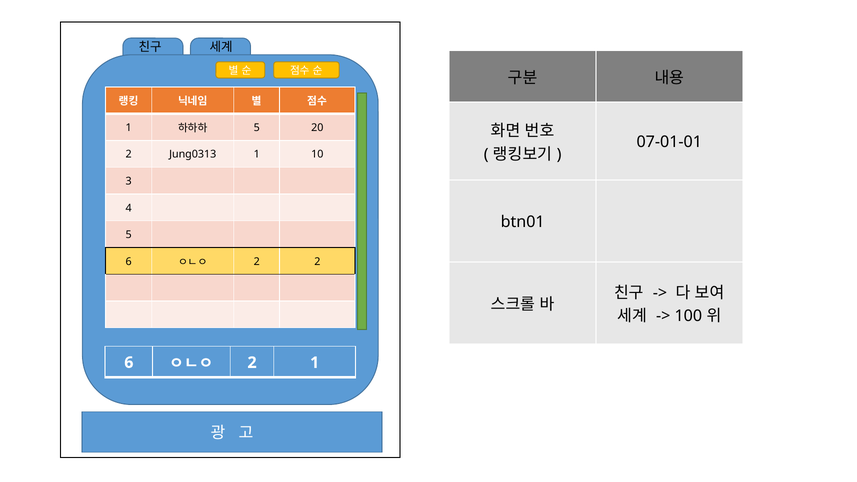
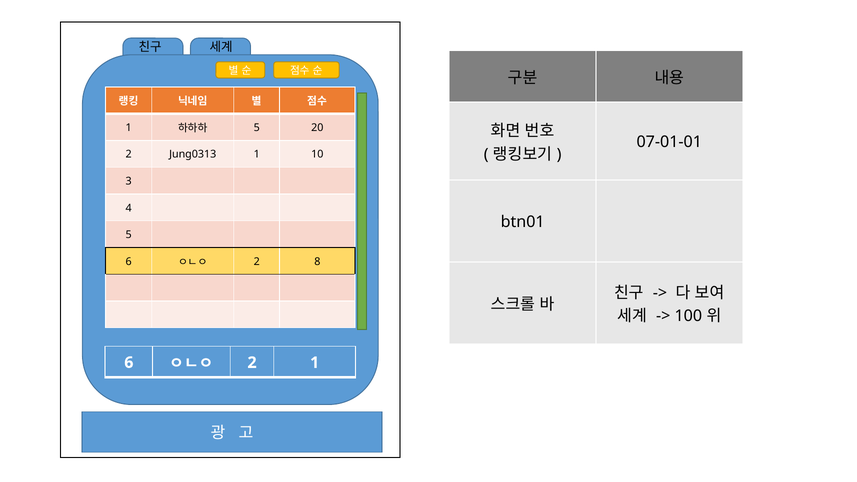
2 2: 2 -> 8
